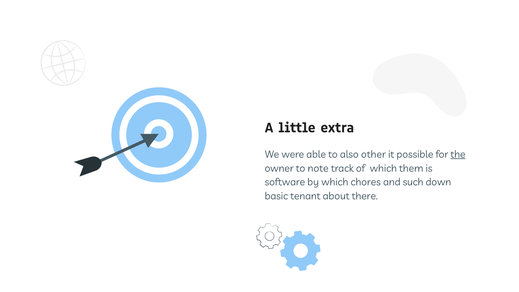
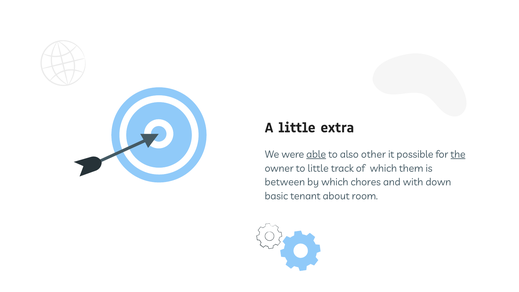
able underline: none -> present
to note: note -> little
software: software -> between
such: such -> with
there: there -> room
